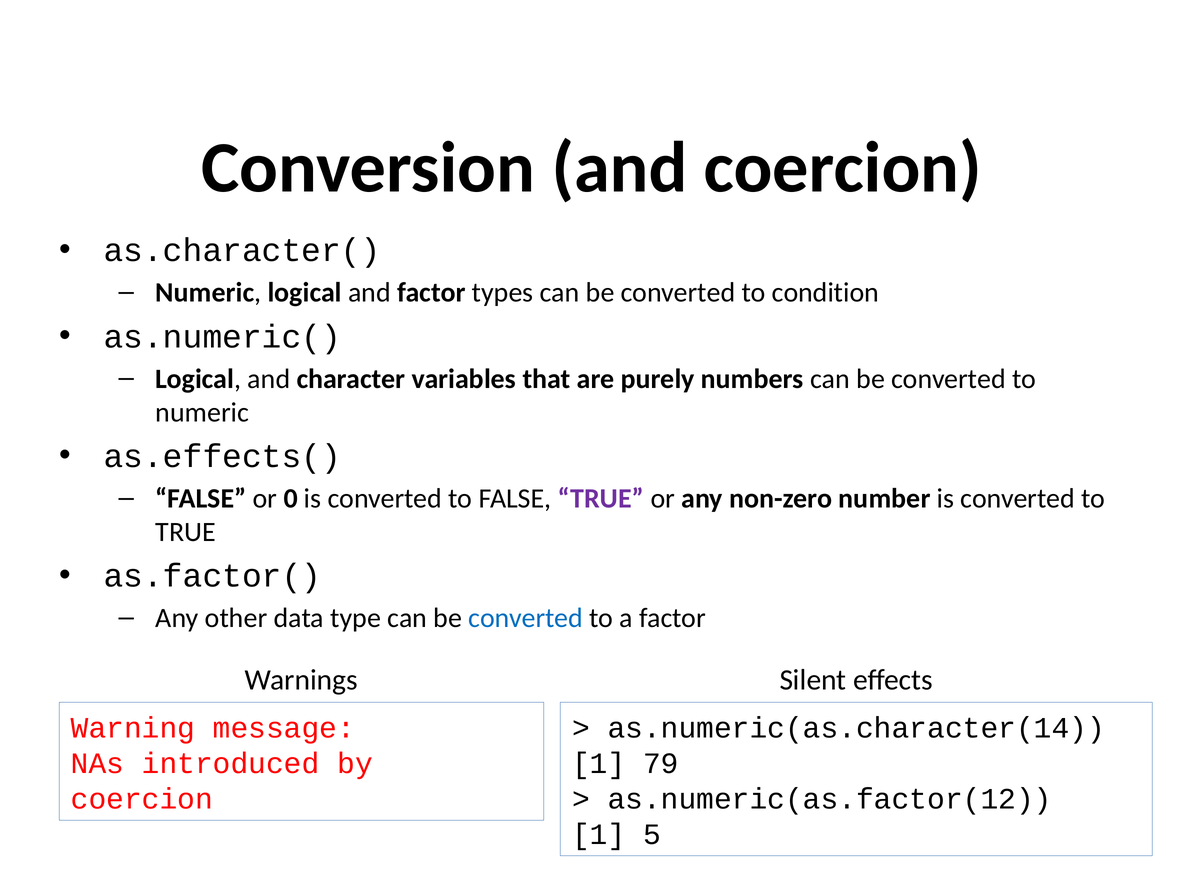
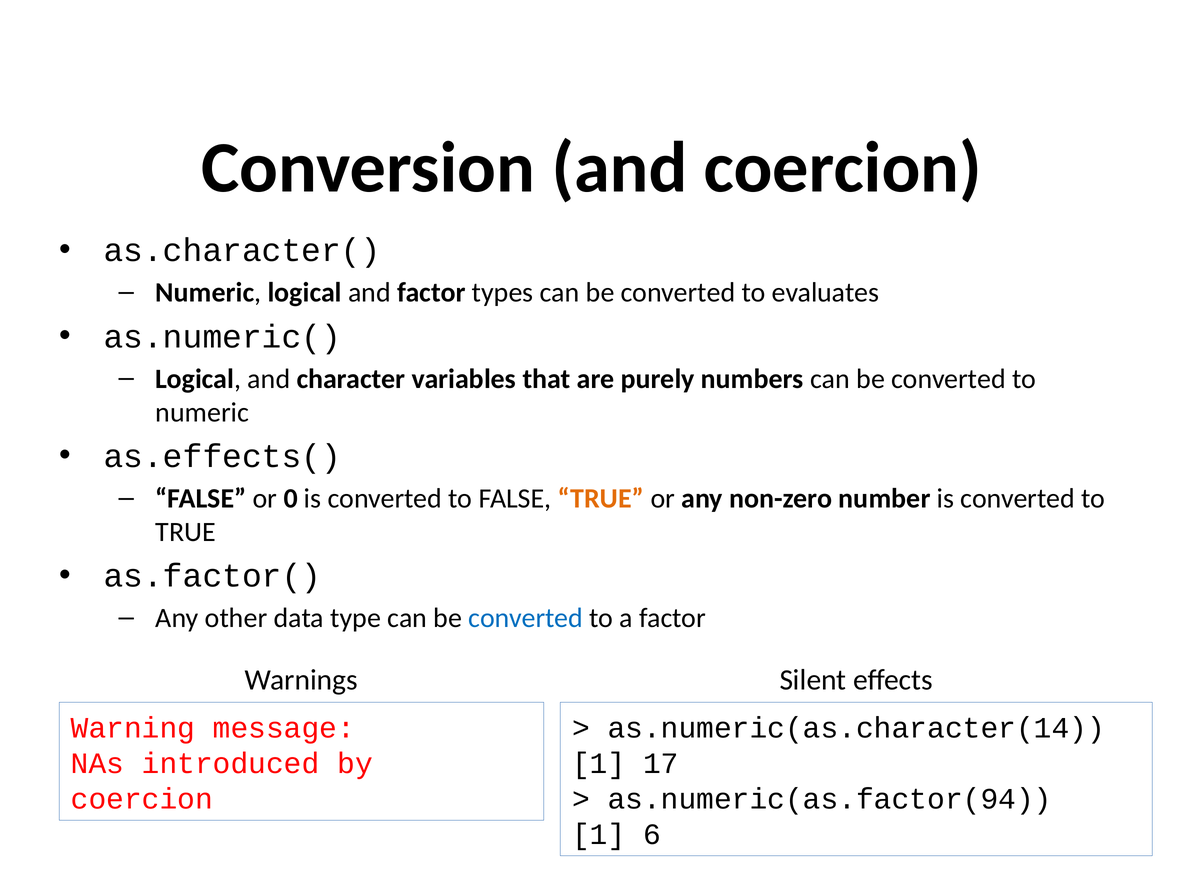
condition: condition -> evaluates
TRUE at (601, 498) colour: purple -> orange
79: 79 -> 17
as.numeric(as.factor(12: as.numeric(as.factor(12 -> as.numeric(as.factor(94
5: 5 -> 6
